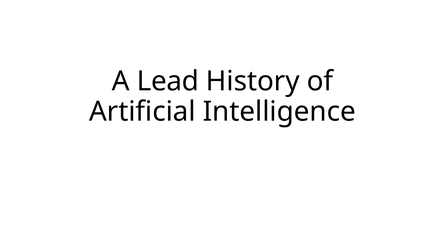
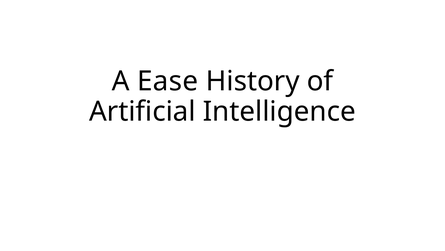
Lead: Lead -> Ease
